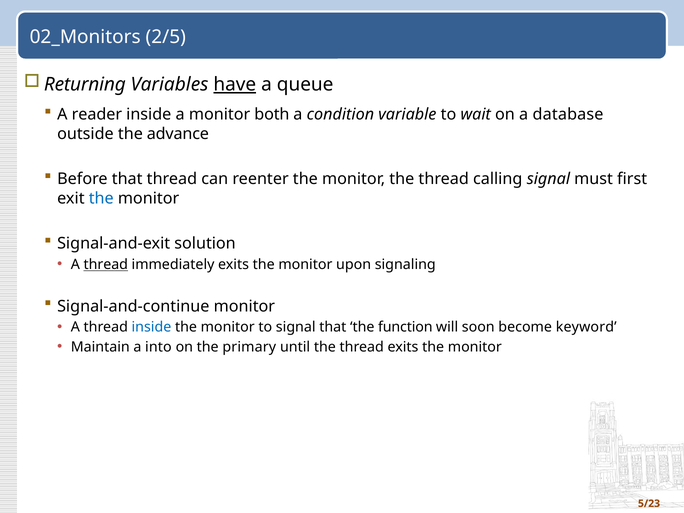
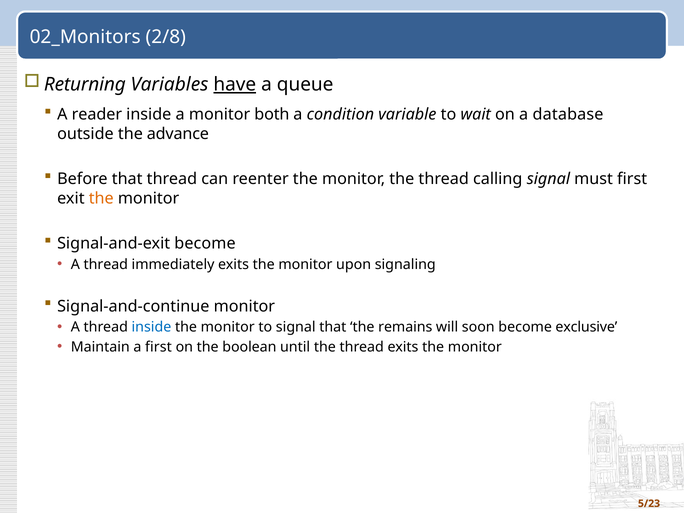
2/5: 2/5 -> 2/8
the at (101, 198) colour: blue -> orange
Signal-and-exit solution: solution -> become
thread at (106, 265) underline: present -> none
function: function -> remains
keyword: keyword -> exclusive
a into: into -> first
primary: primary -> boolean
